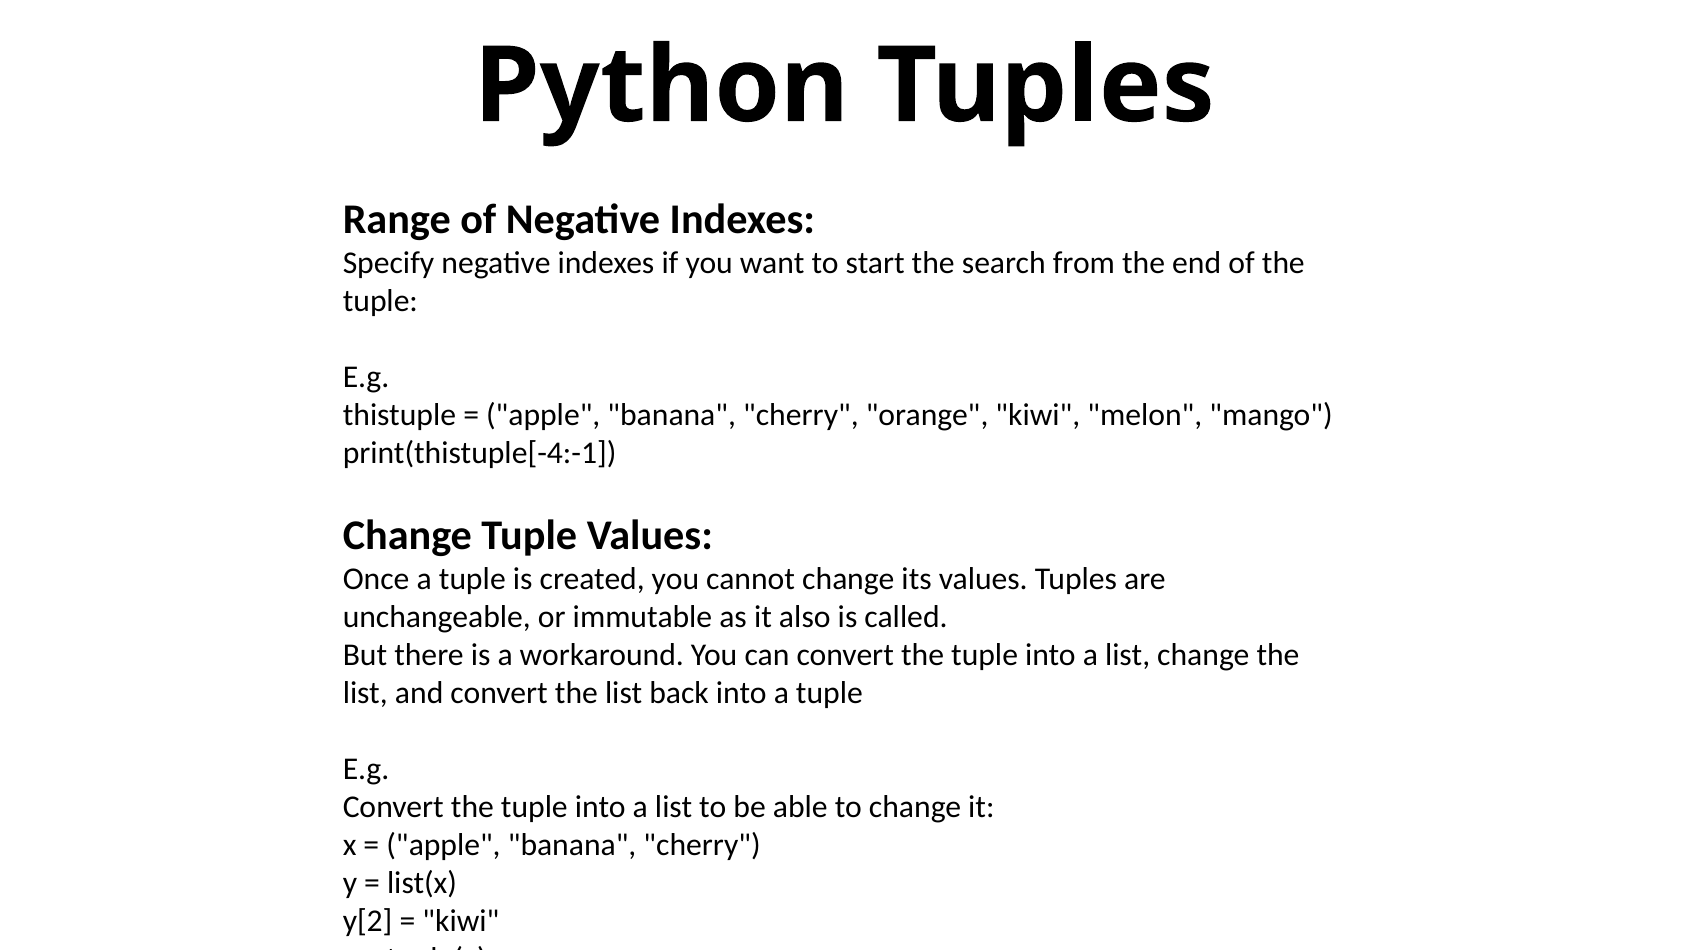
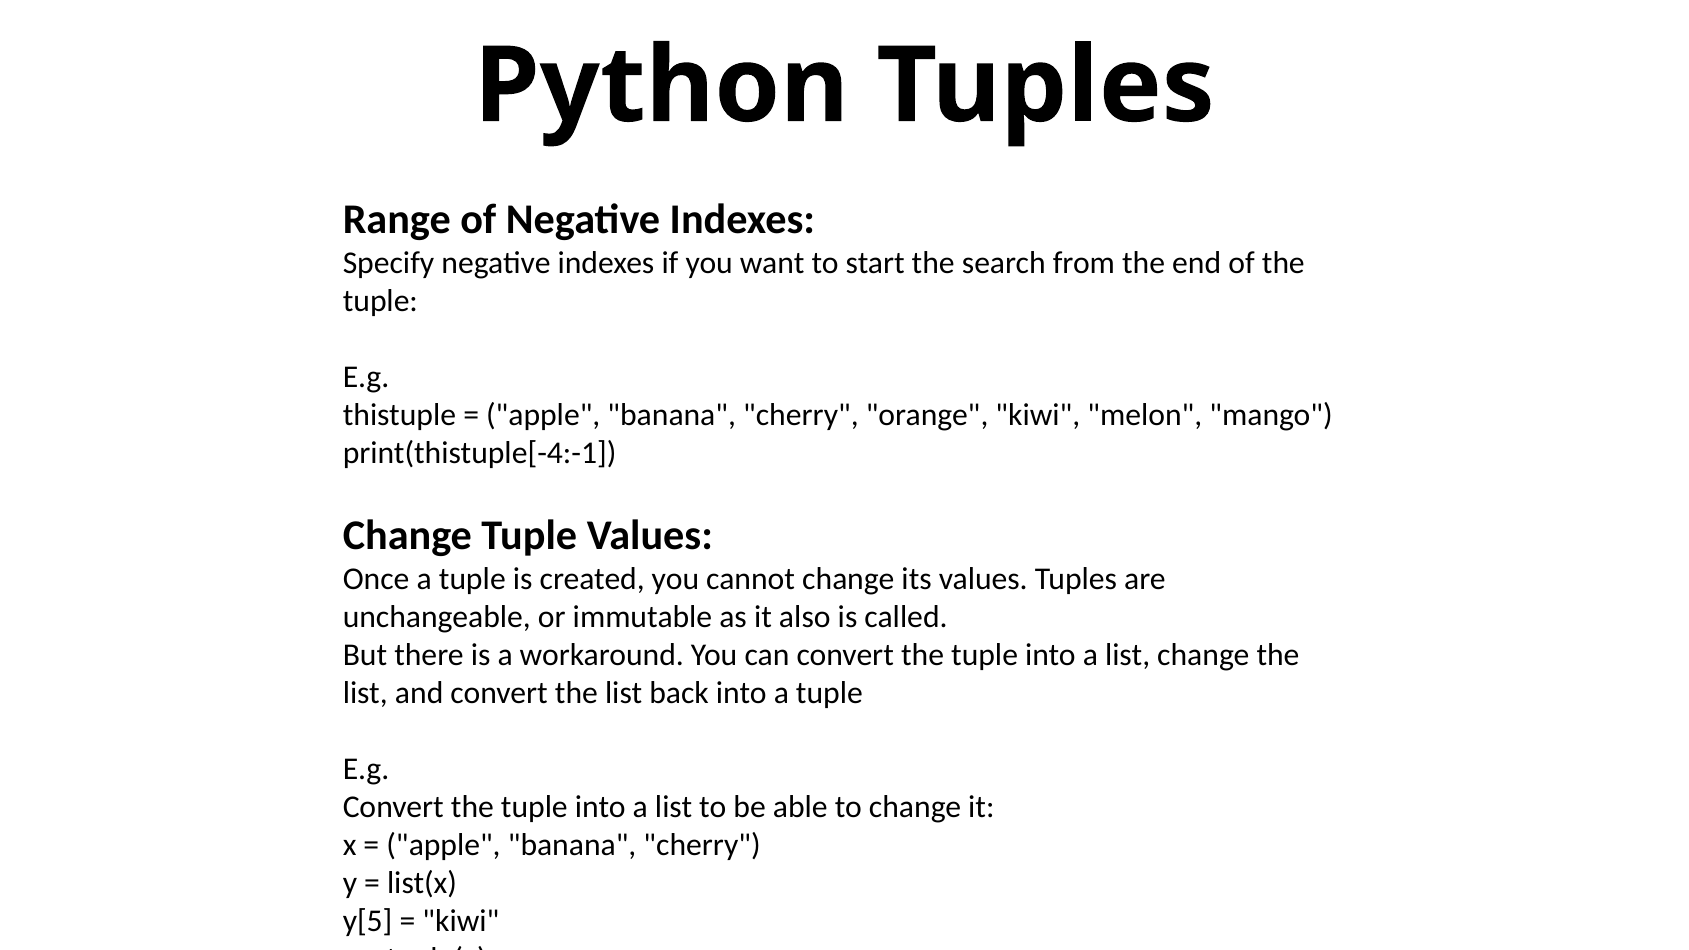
y[2: y[2 -> y[5
